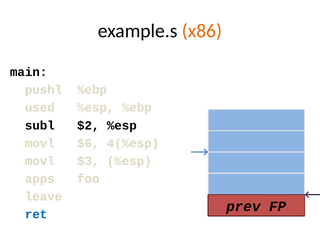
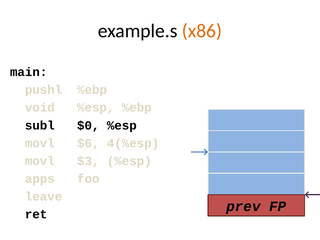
used: used -> void
$2: $2 -> $0
ret colour: blue -> black
